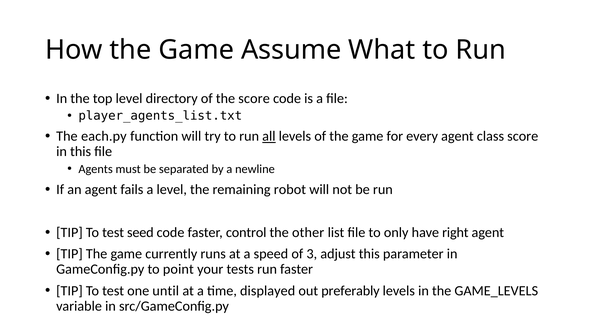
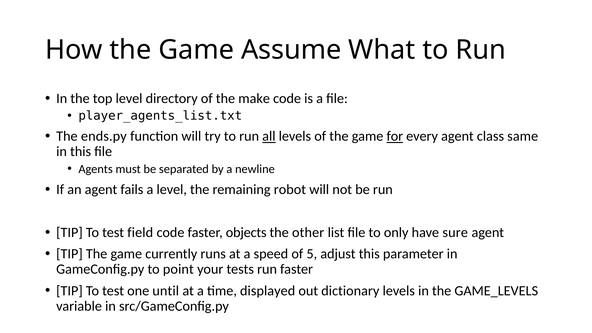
the score: score -> make
each.py: each.py -> ends.py
for underline: none -> present
class score: score -> same
seed: seed -> field
control: control -> objects
right: right -> sure
3: 3 -> 5
preferably: preferably -> dictionary
